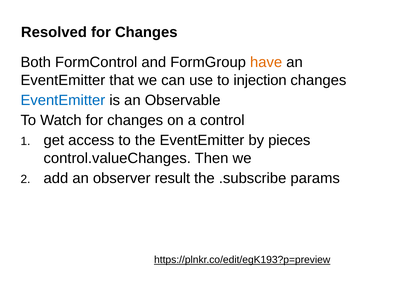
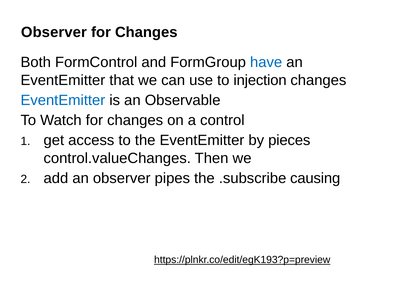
Resolved at (54, 32): Resolved -> Observer
have colour: orange -> blue
result: result -> pipes
params: params -> causing
